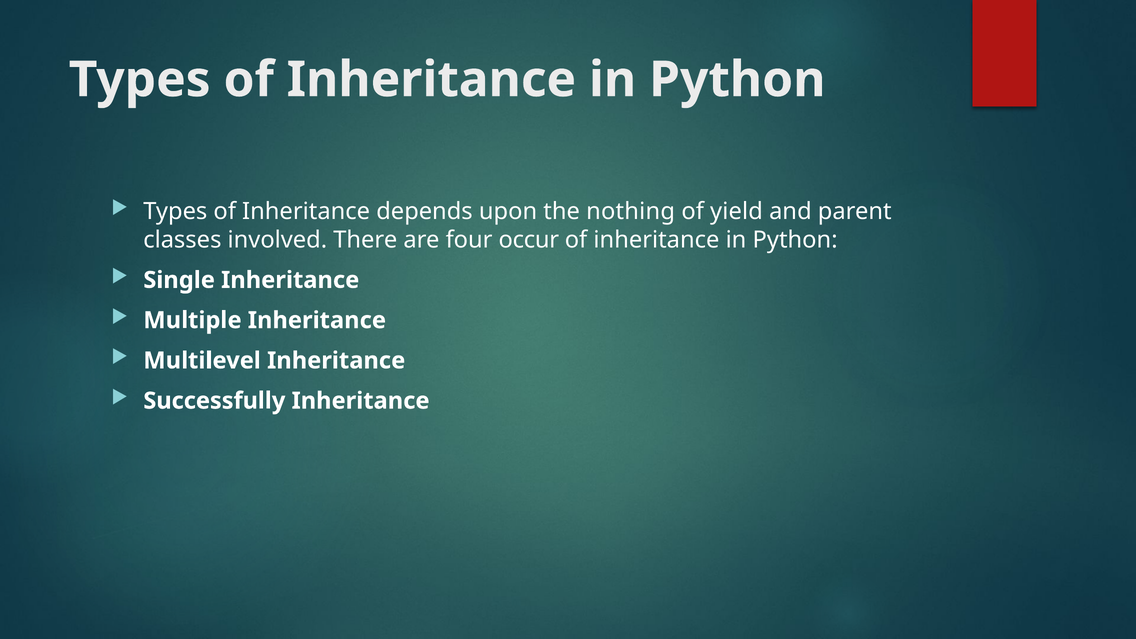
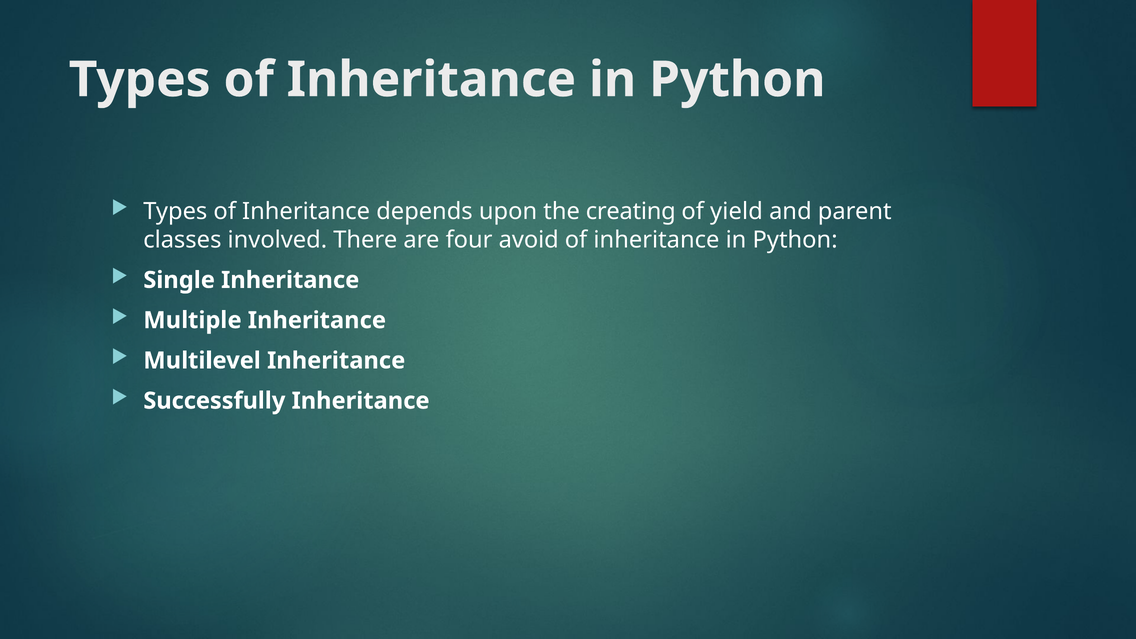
nothing: nothing -> creating
occur: occur -> avoid
